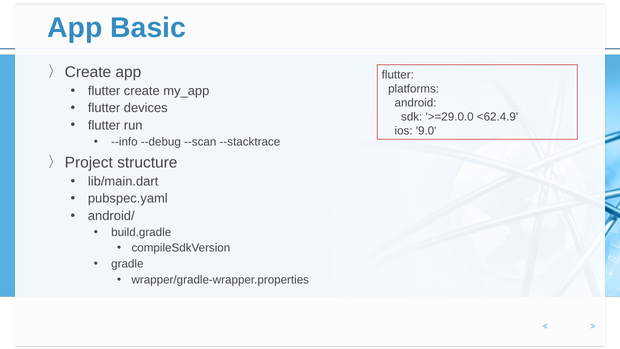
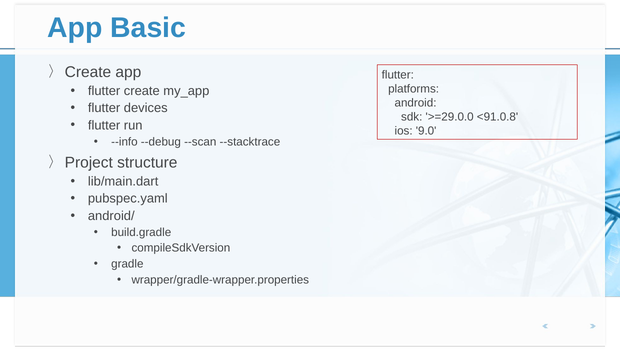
<62.4.9: <62.4.9 -> <91.0.8
